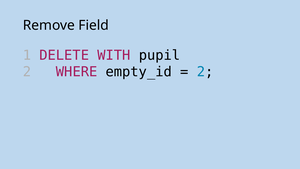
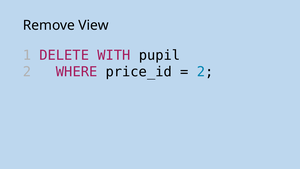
Field: Field -> View
empty_id: empty_id -> price_id
